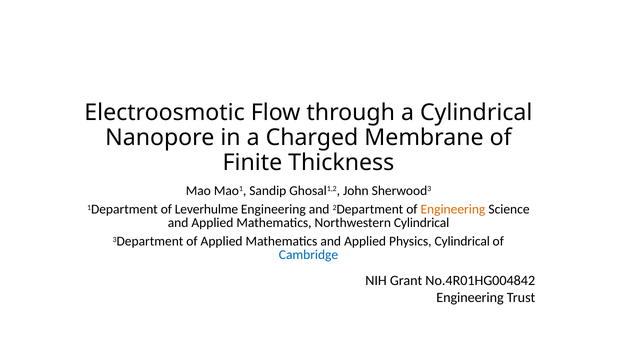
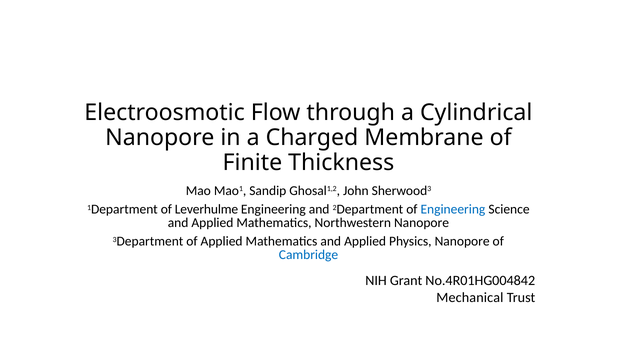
Engineering at (453, 210) colour: orange -> blue
Northwestern Cylindrical: Cylindrical -> Nanopore
Physics Cylindrical: Cylindrical -> Nanopore
Engineering at (470, 298): Engineering -> Mechanical
